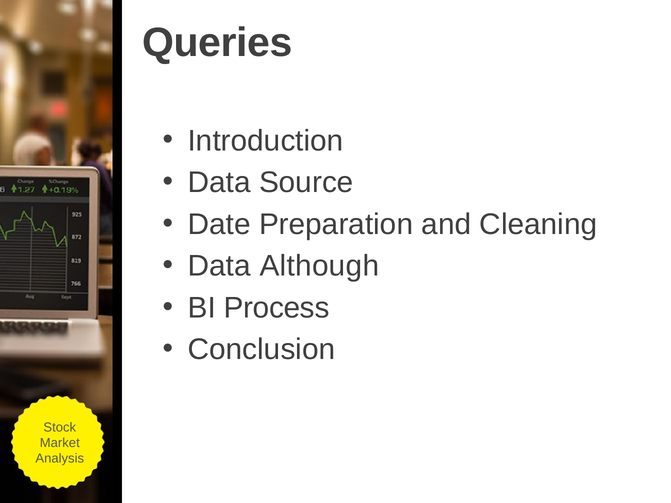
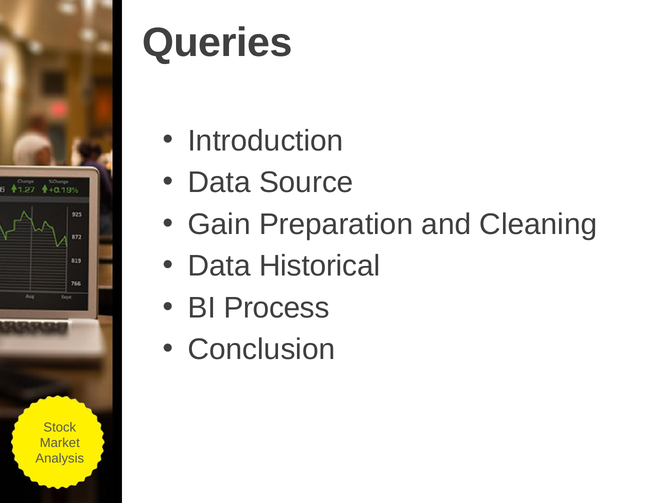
Date: Date -> Gain
Although: Although -> Historical
